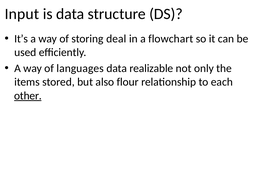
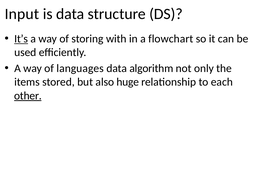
It’s underline: none -> present
deal: deal -> with
realizable: realizable -> algorithm
flour: flour -> huge
